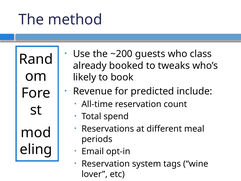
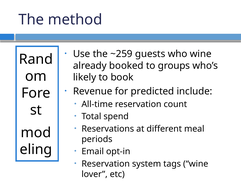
~200: ~200 -> ~259
who class: class -> wine
tweaks: tweaks -> groups
